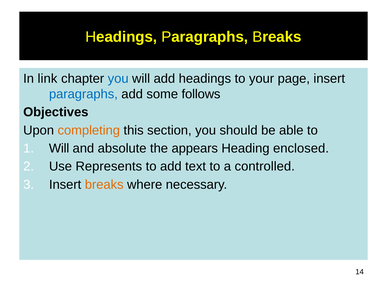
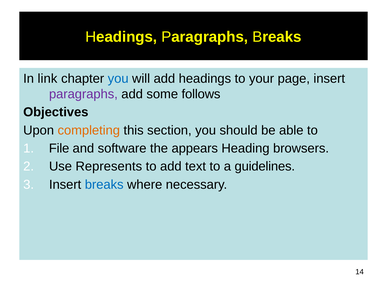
paragraphs at (83, 94) colour: blue -> purple
Will at (59, 148): Will -> File
absolute: absolute -> software
enclosed: enclosed -> browsers
controlled: controlled -> guidelines
breaks at (104, 184) colour: orange -> blue
